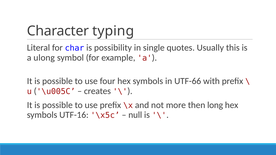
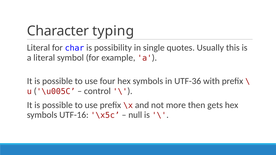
a ulong: ulong -> literal
UTF-66: UTF-66 -> UTF-36
creates: creates -> control
long: long -> gets
